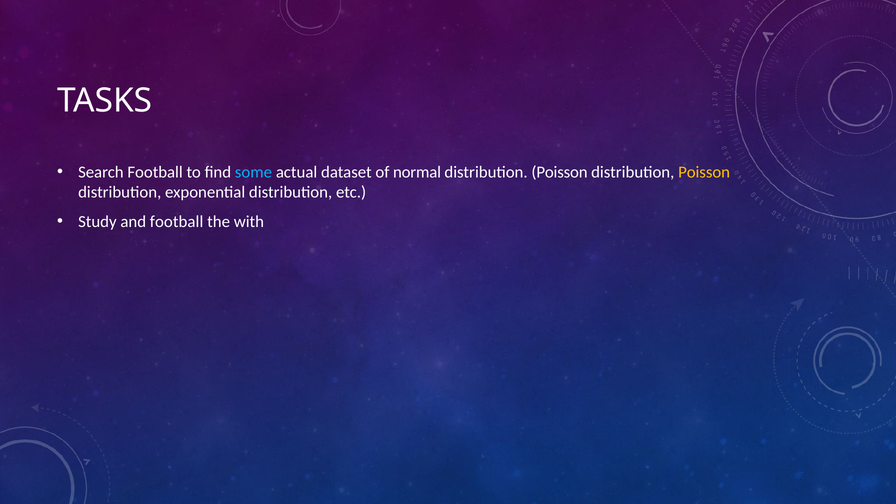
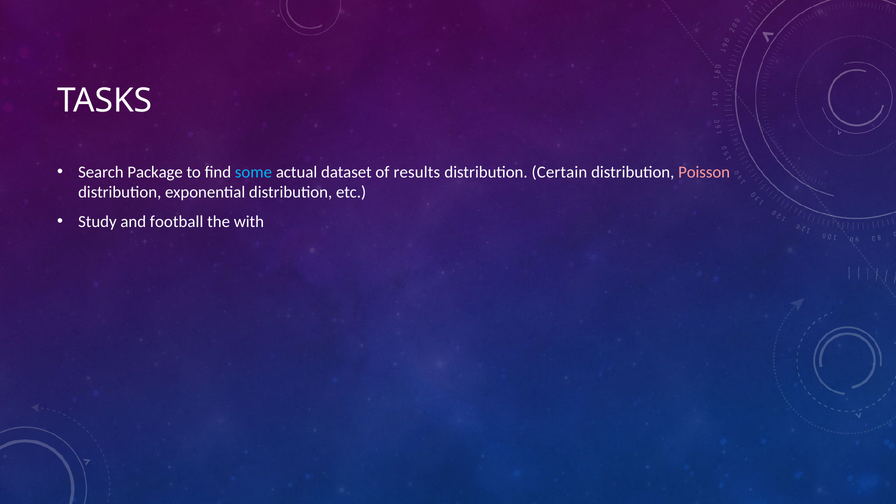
Search Football: Football -> Package
normal: normal -> results
Poisson at (560, 172): Poisson -> Certain
Poisson at (704, 172) colour: yellow -> pink
